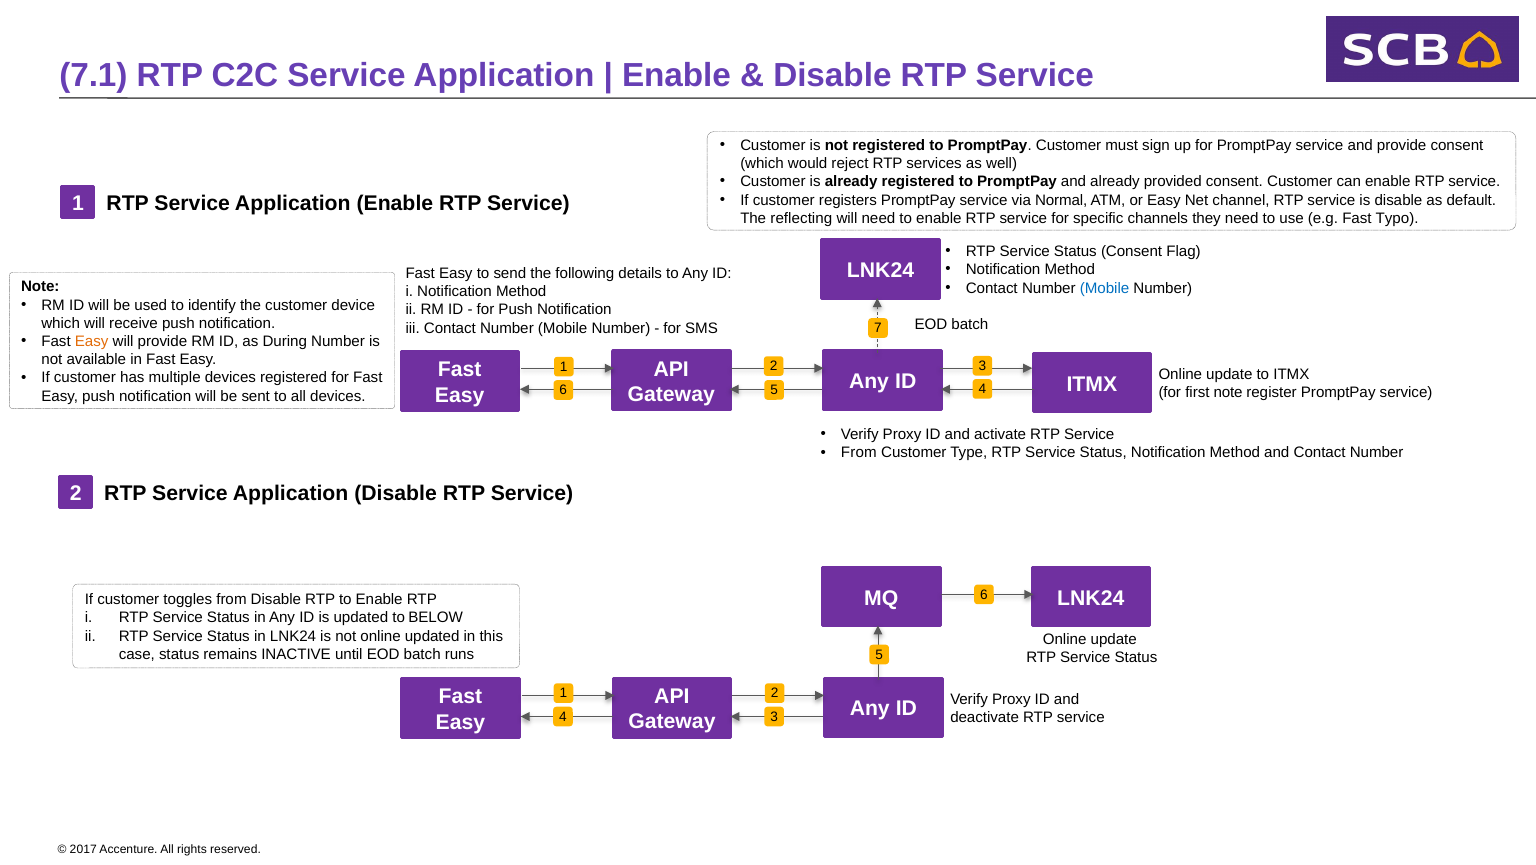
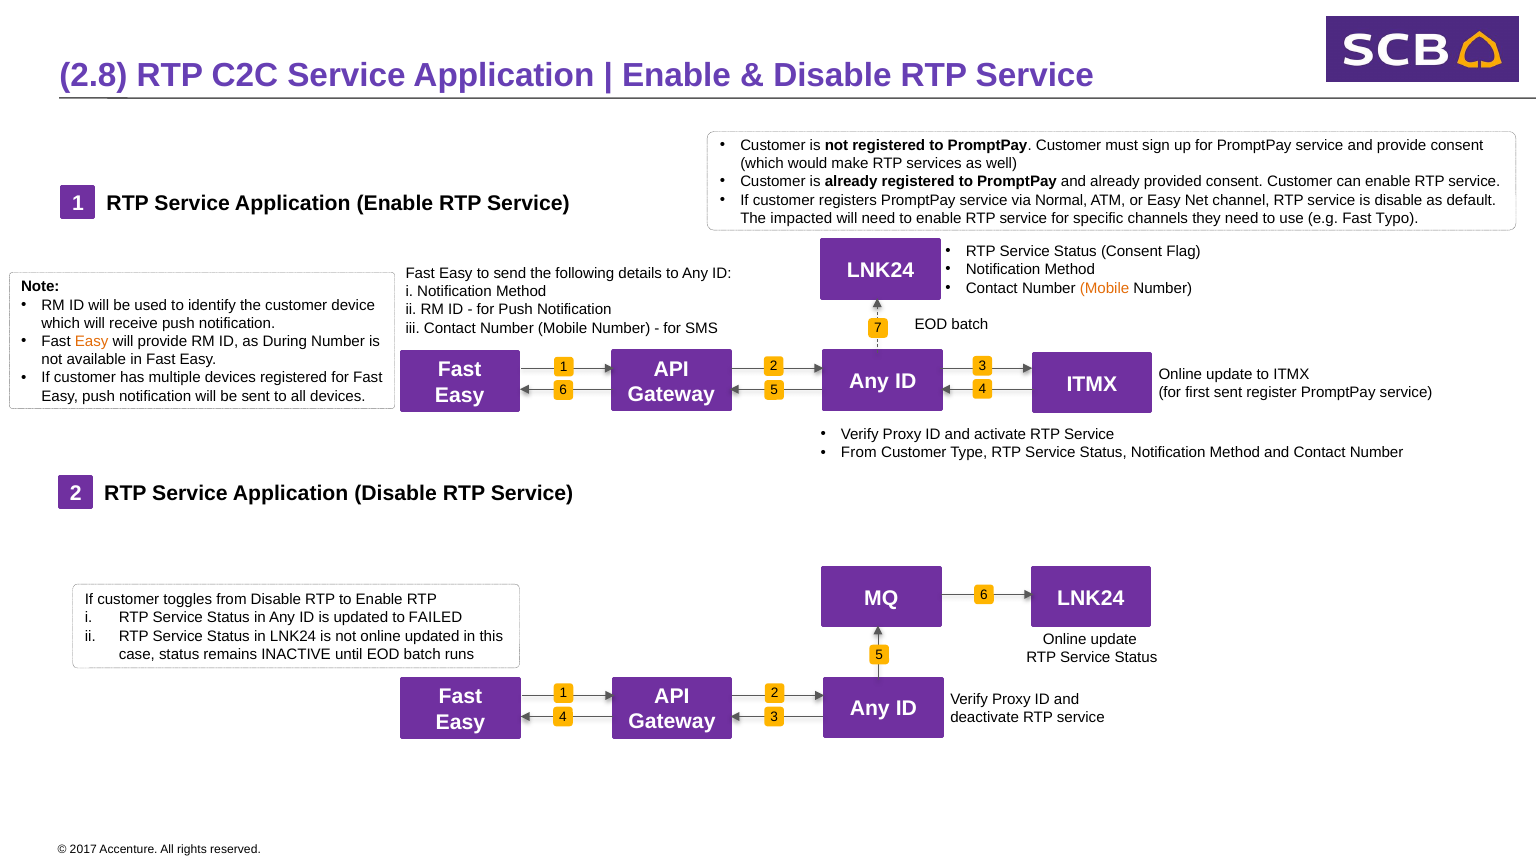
7.1: 7.1 -> 2.8
reject: reject -> make
reflecting: reflecting -> impacted
Mobile at (1105, 288) colour: blue -> orange
first note: note -> sent
BELOW: BELOW -> FAILED
